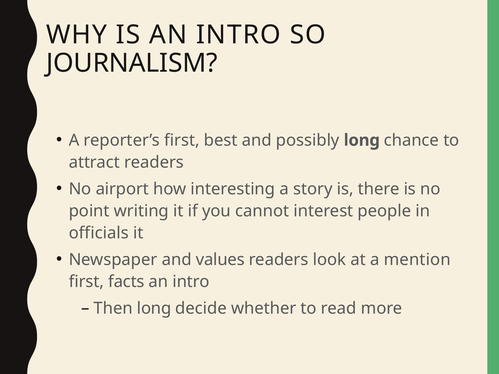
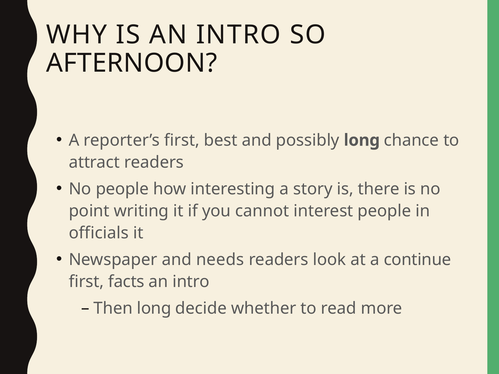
JOURNALISM: JOURNALISM -> AFTERNOON
No airport: airport -> people
values: values -> needs
mention: mention -> continue
